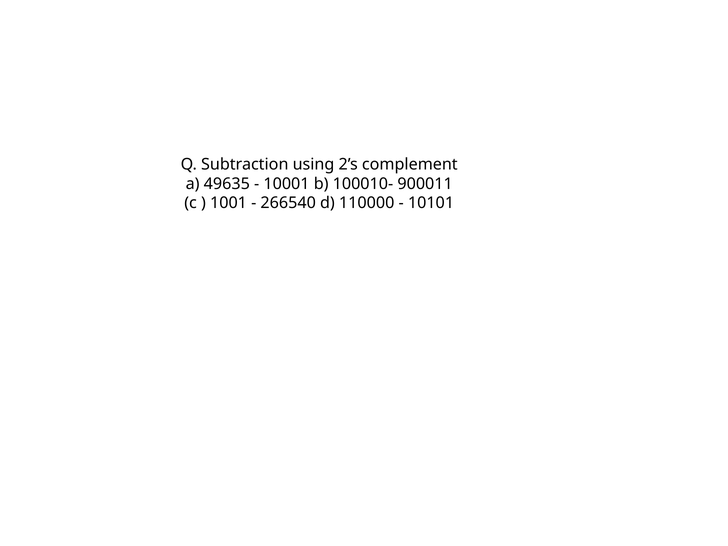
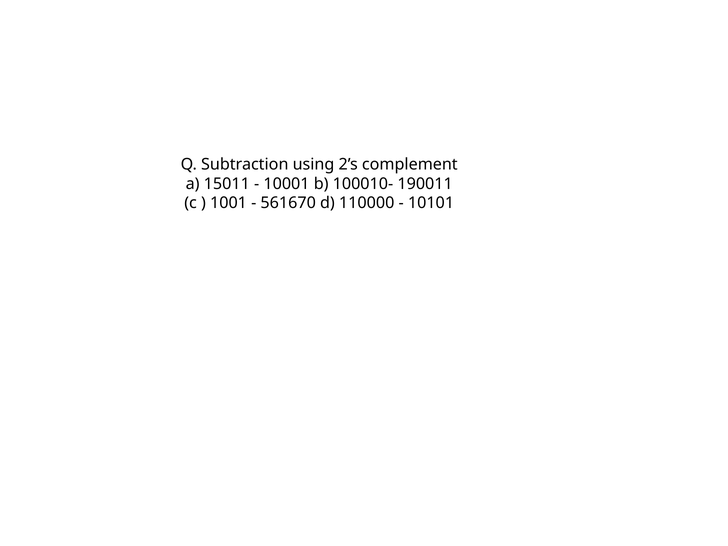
49635: 49635 -> 15011
900011: 900011 -> 190011
266540: 266540 -> 561670
